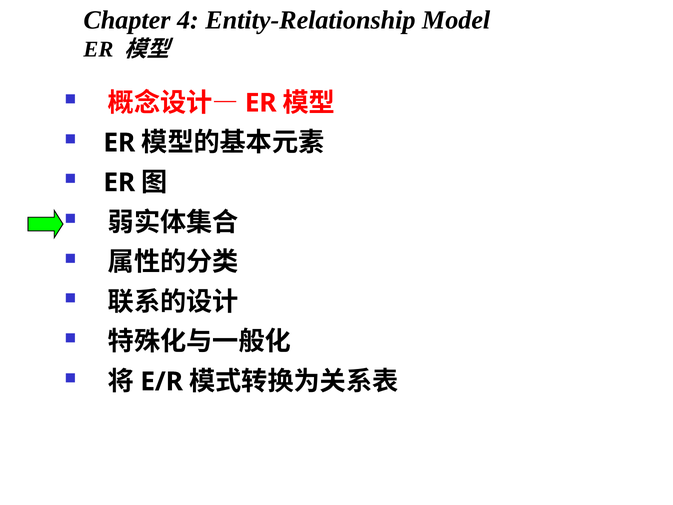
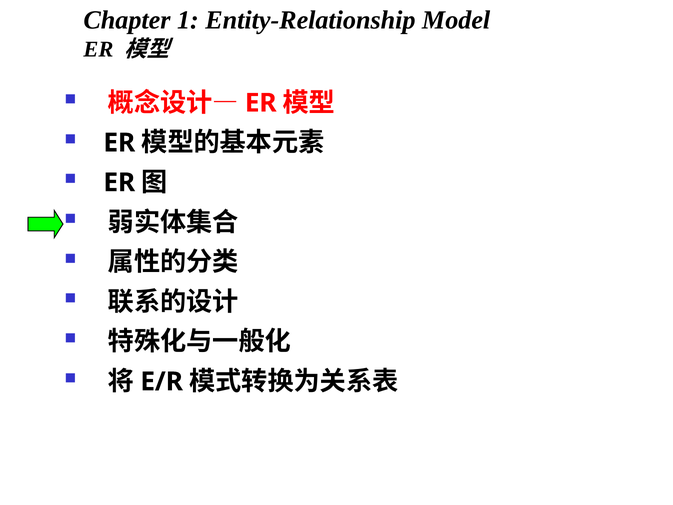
4: 4 -> 1
